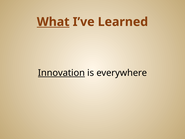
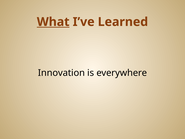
Innovation underline: present -> none
